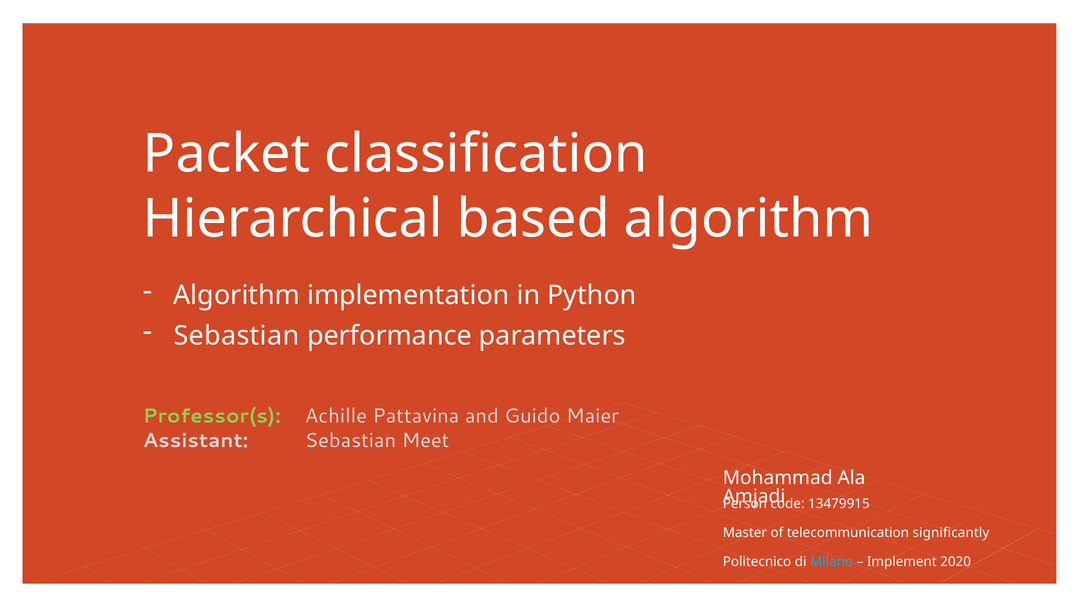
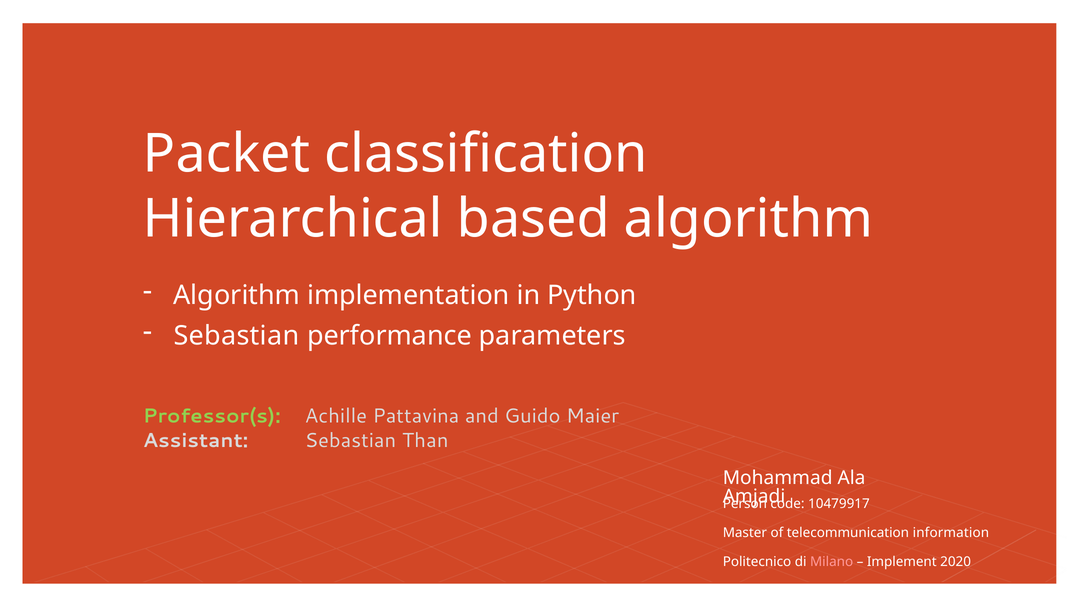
Meet: Meet -> Than
13479915: 13479915 -> 10479917
significantly: significantly -> information
Milano colour: light blue -> pink
